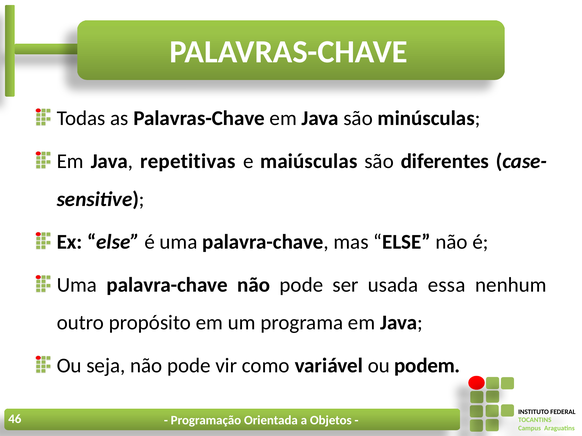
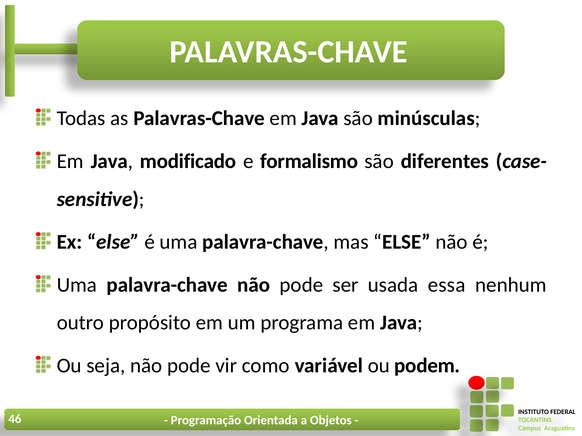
repetitivas: repetitivas -> modificado
maiúsculas: maiúsculas -> formalismo
